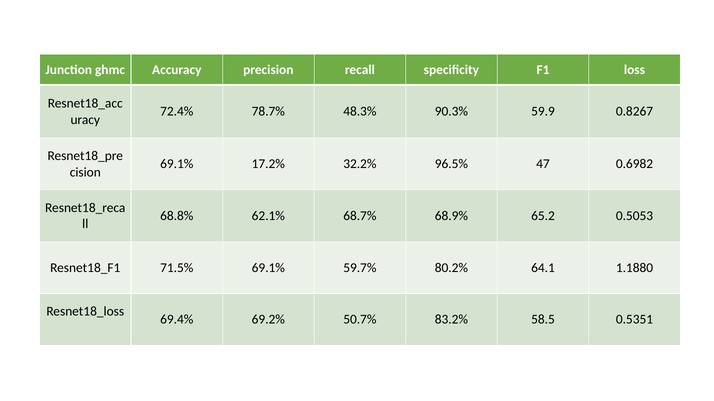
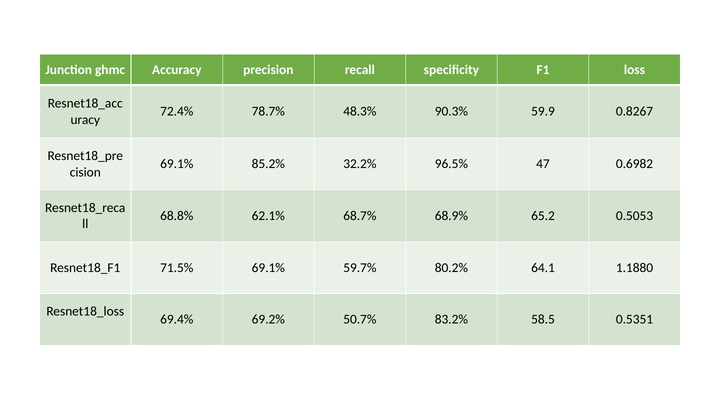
17.2%: 17.2% -> 85.2%
